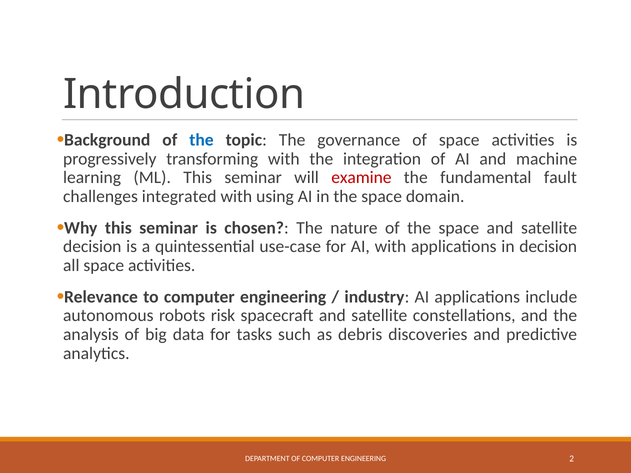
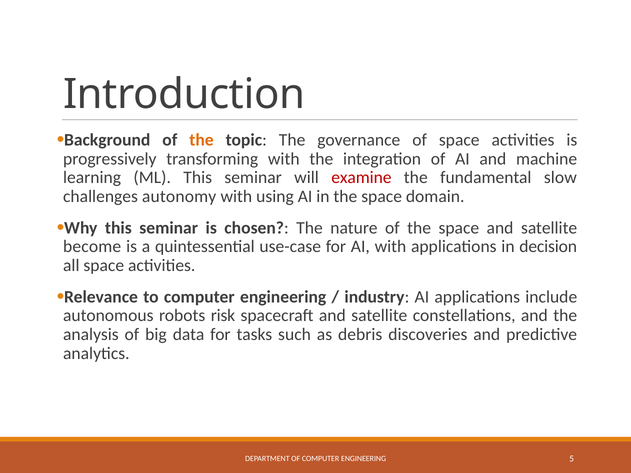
the at (201, 140) colour: blue -> orange
fault: fault -> slow
integrated: integrated -> autonomy
decision at (92, 247): decision -> become
2: 2 -> 5
